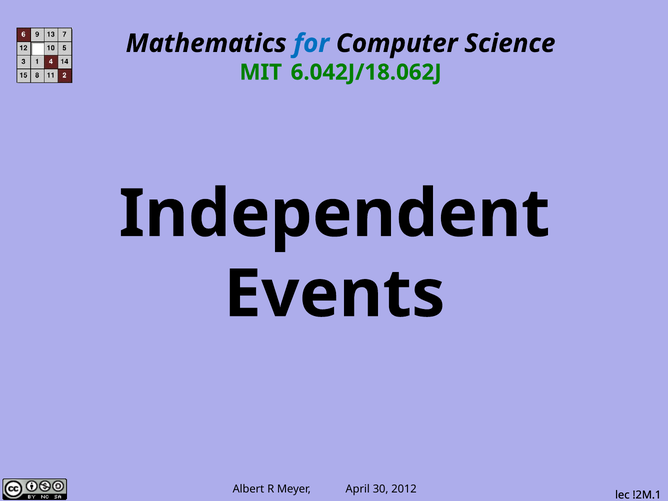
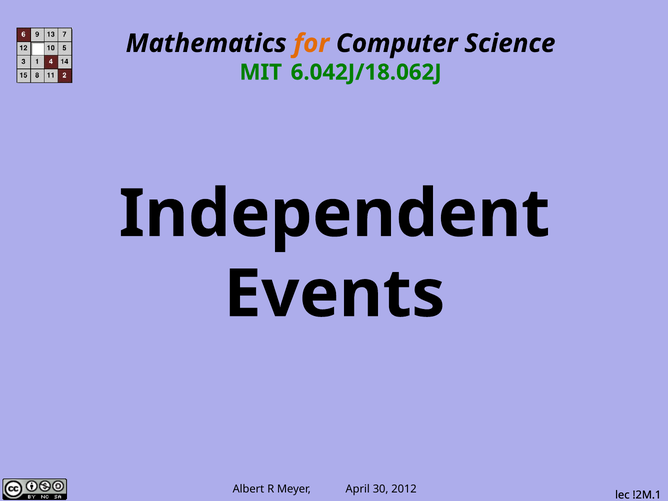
for colour: blue -> orange
